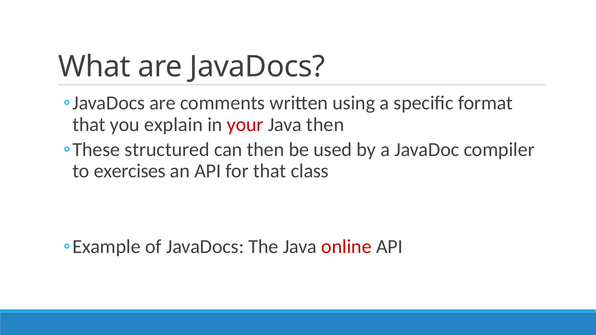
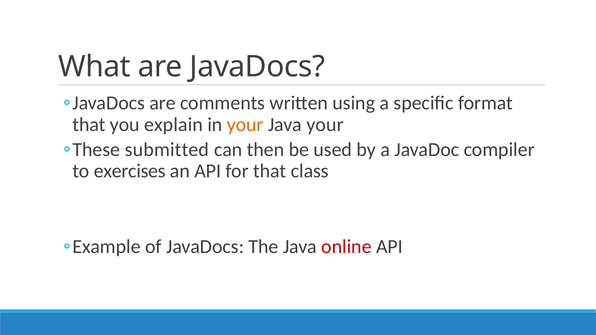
your at (245, 125) colour: red -> orange
Java then: then -> your
structured: structured -> submitted
